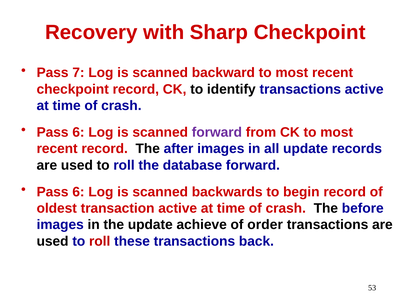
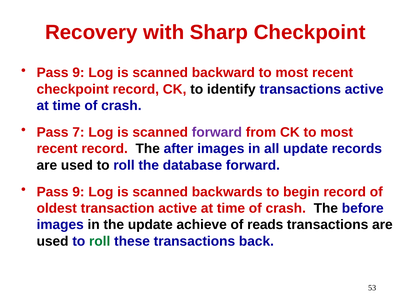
7 at (78, 73): 7 -> 9
6 at (78, 132): 6 -> 7
6 at (78, 192): 6 -> 9
order: order -> reads
roll at (100, 241) colour: red -> green
